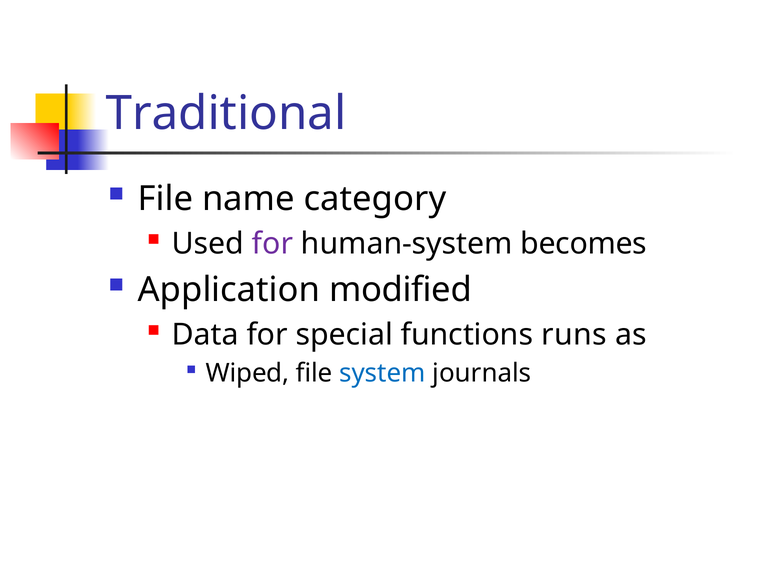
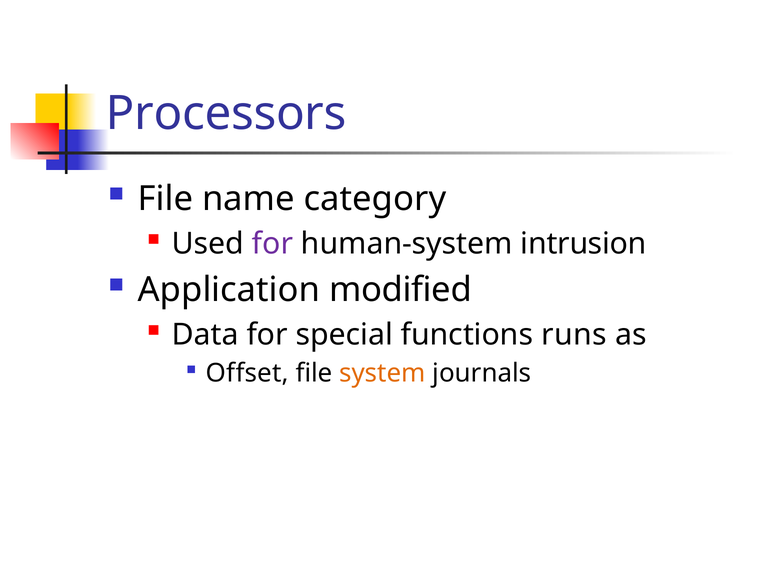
Traditional: Traditional -> Processors
becomes: becomes -> intrusion
Wiped: Wiped -> Offset
system colour: blue -> orange
